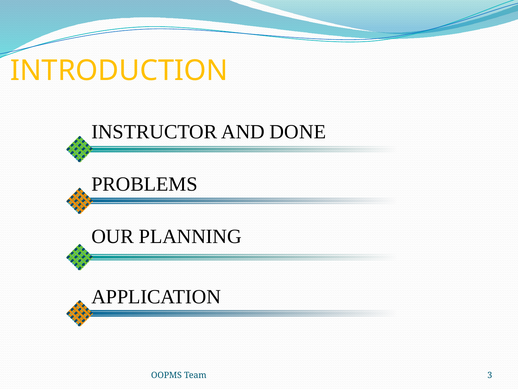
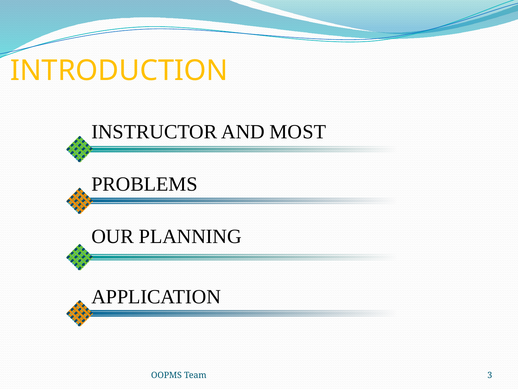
DONE: DONE -> MOST
